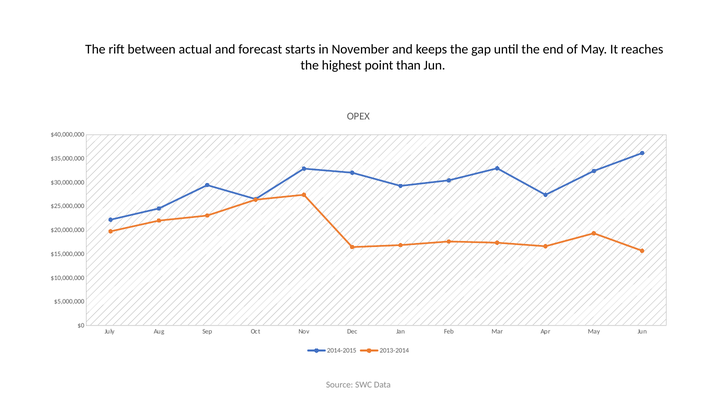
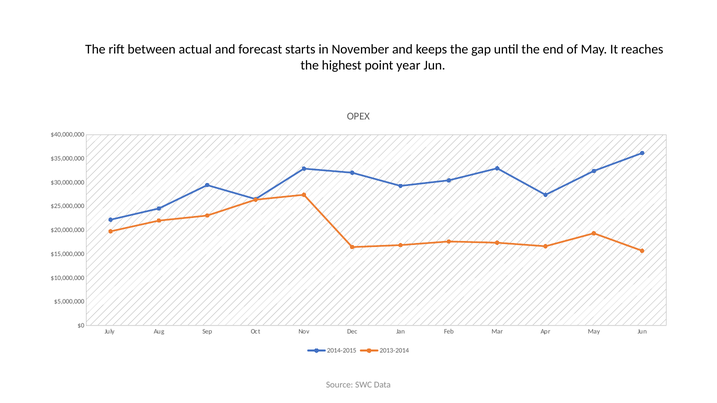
than: than -> year
